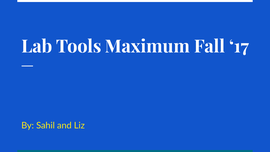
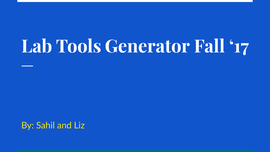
Maximum: Maximum -> Generator
